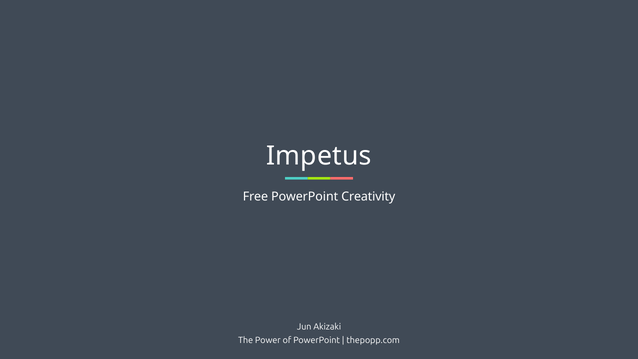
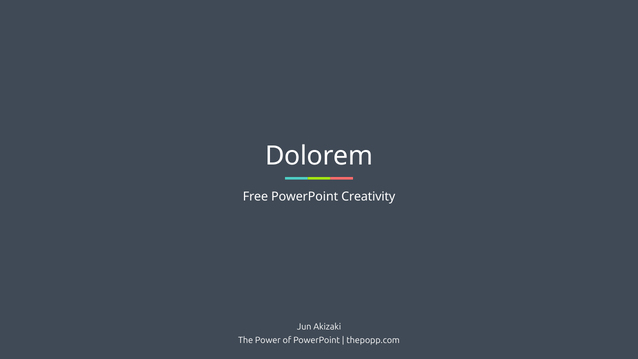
Impetus: Impetus -> Dolorem
